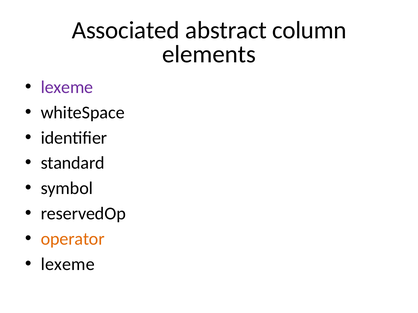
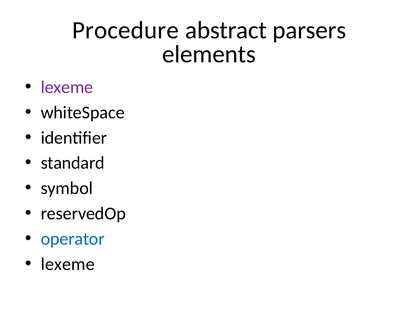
Associated: Associated -> Procedure
column: column -> parsers
operator colour: orange -> blue
